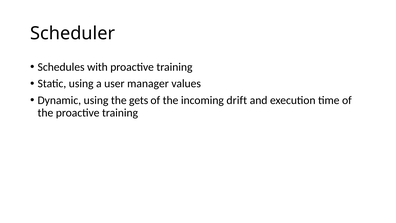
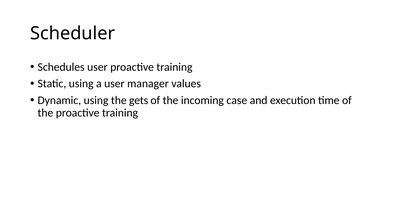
Schedules with: with -> user
drift: drift -> case
